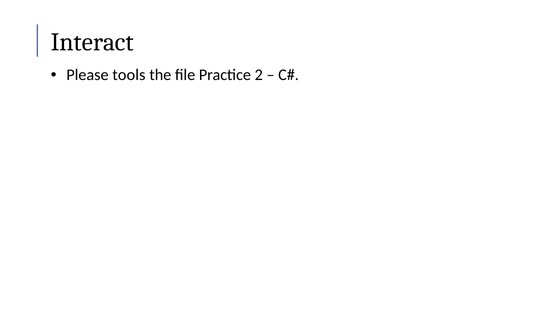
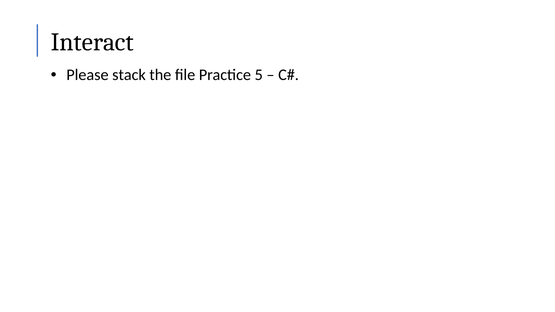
tools: tools -> stack
2: 2 -> 5
